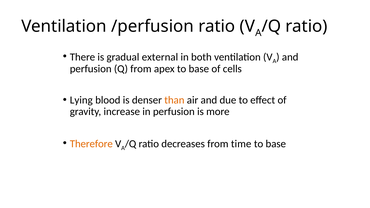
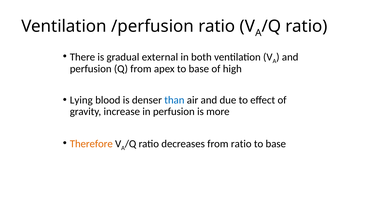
cells: cells -> high
than colour: orange -> blue
from time: time -> ratio
